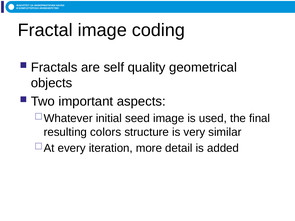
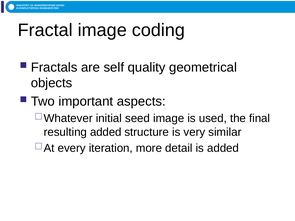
resulting colors: colors -> added
